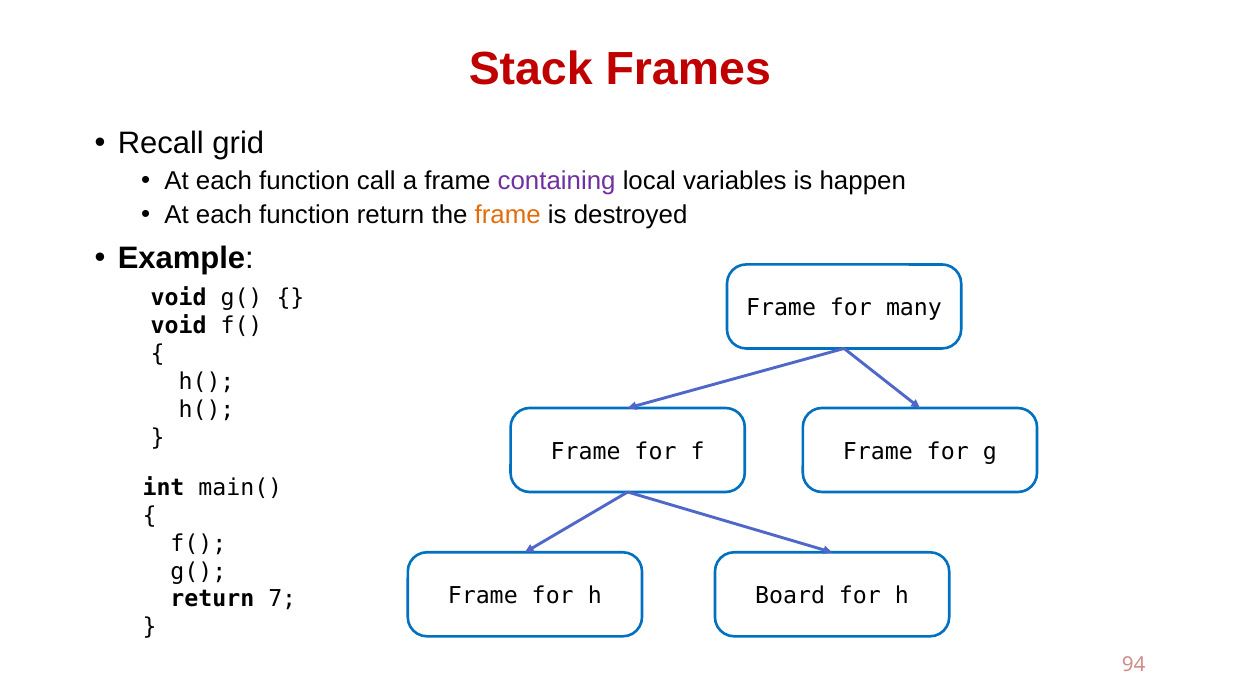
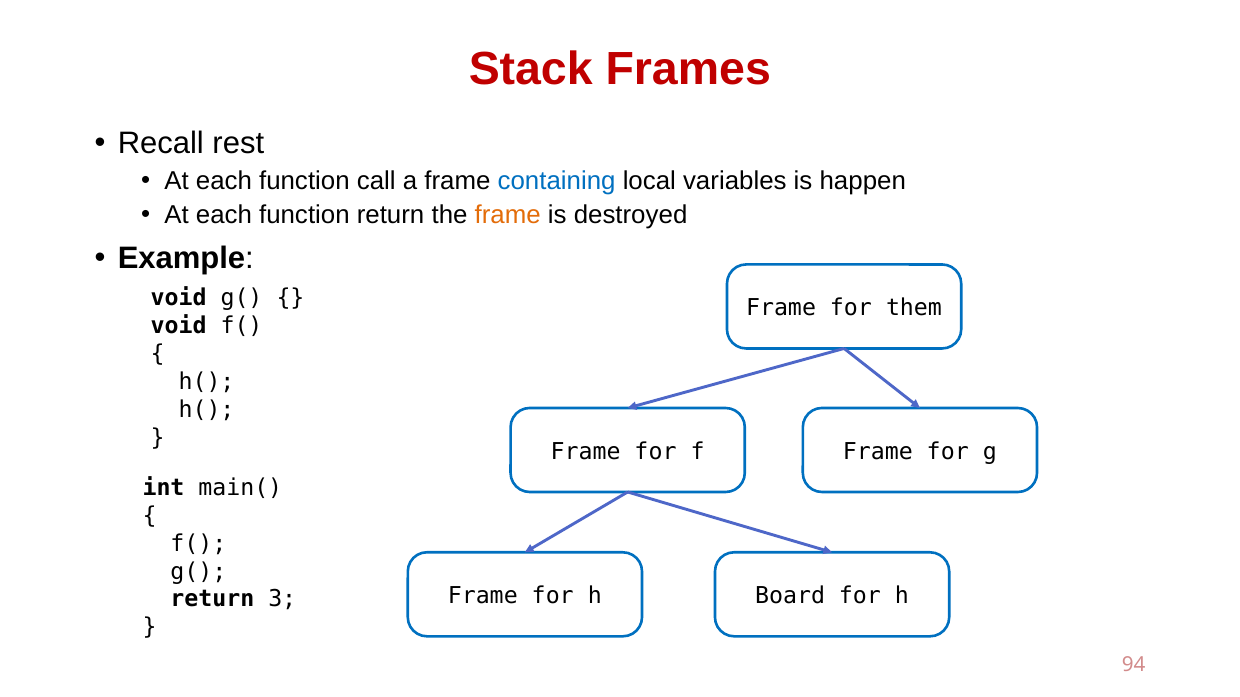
grid: grid -> rest
containing colour: purple -> blue
many: many -> them
7: 7 -> 3
